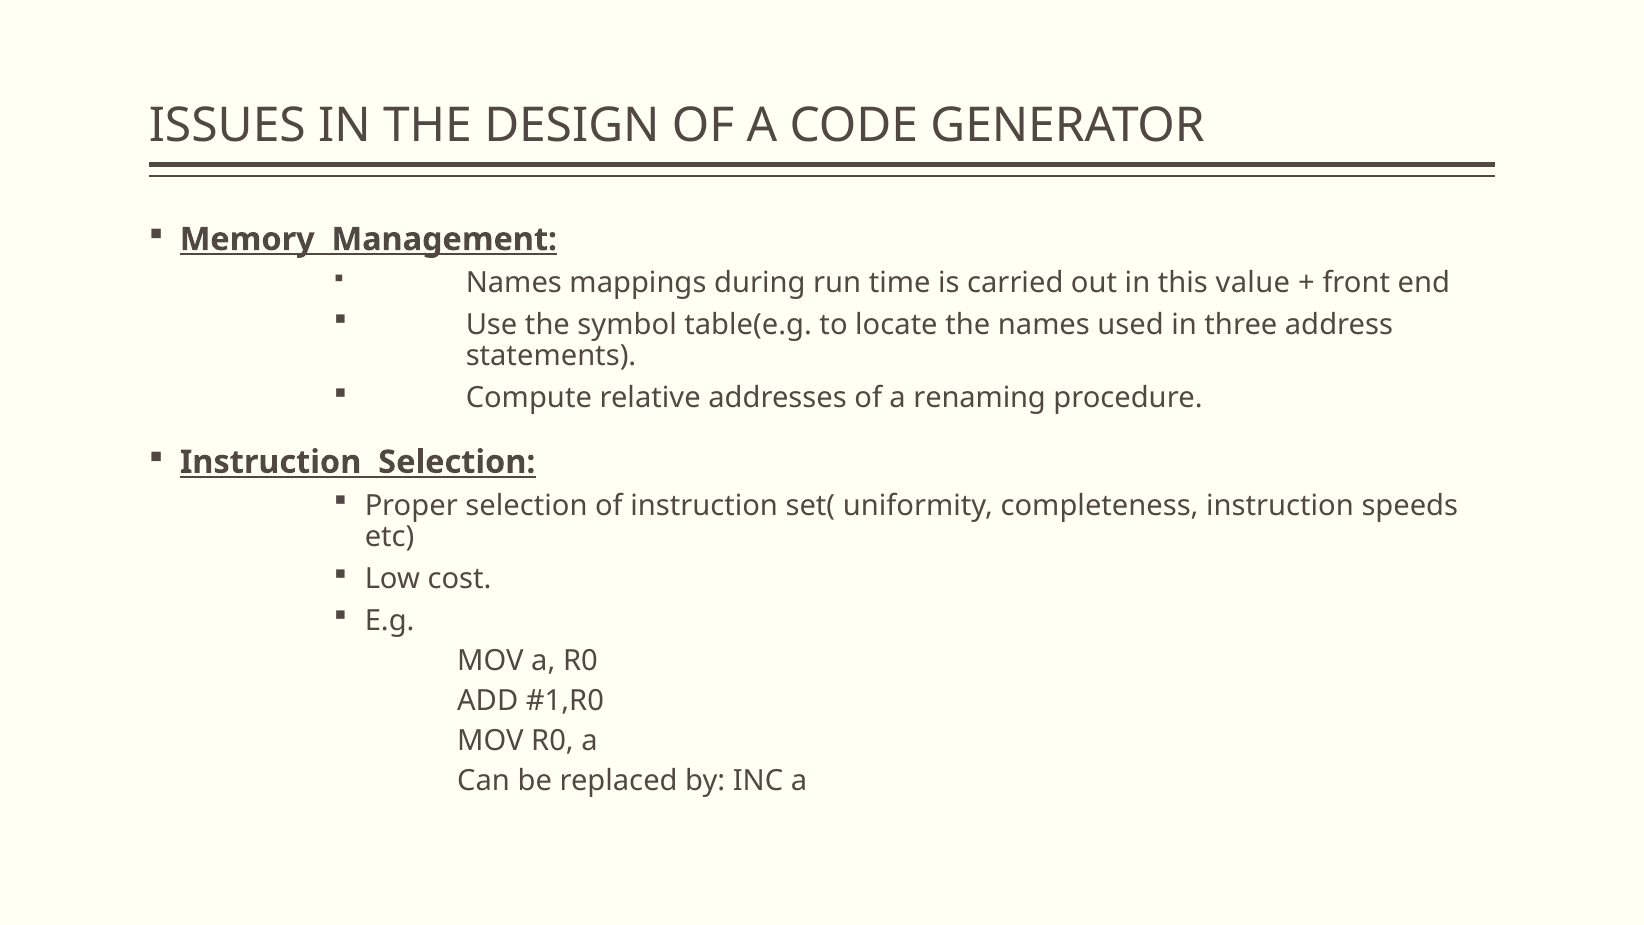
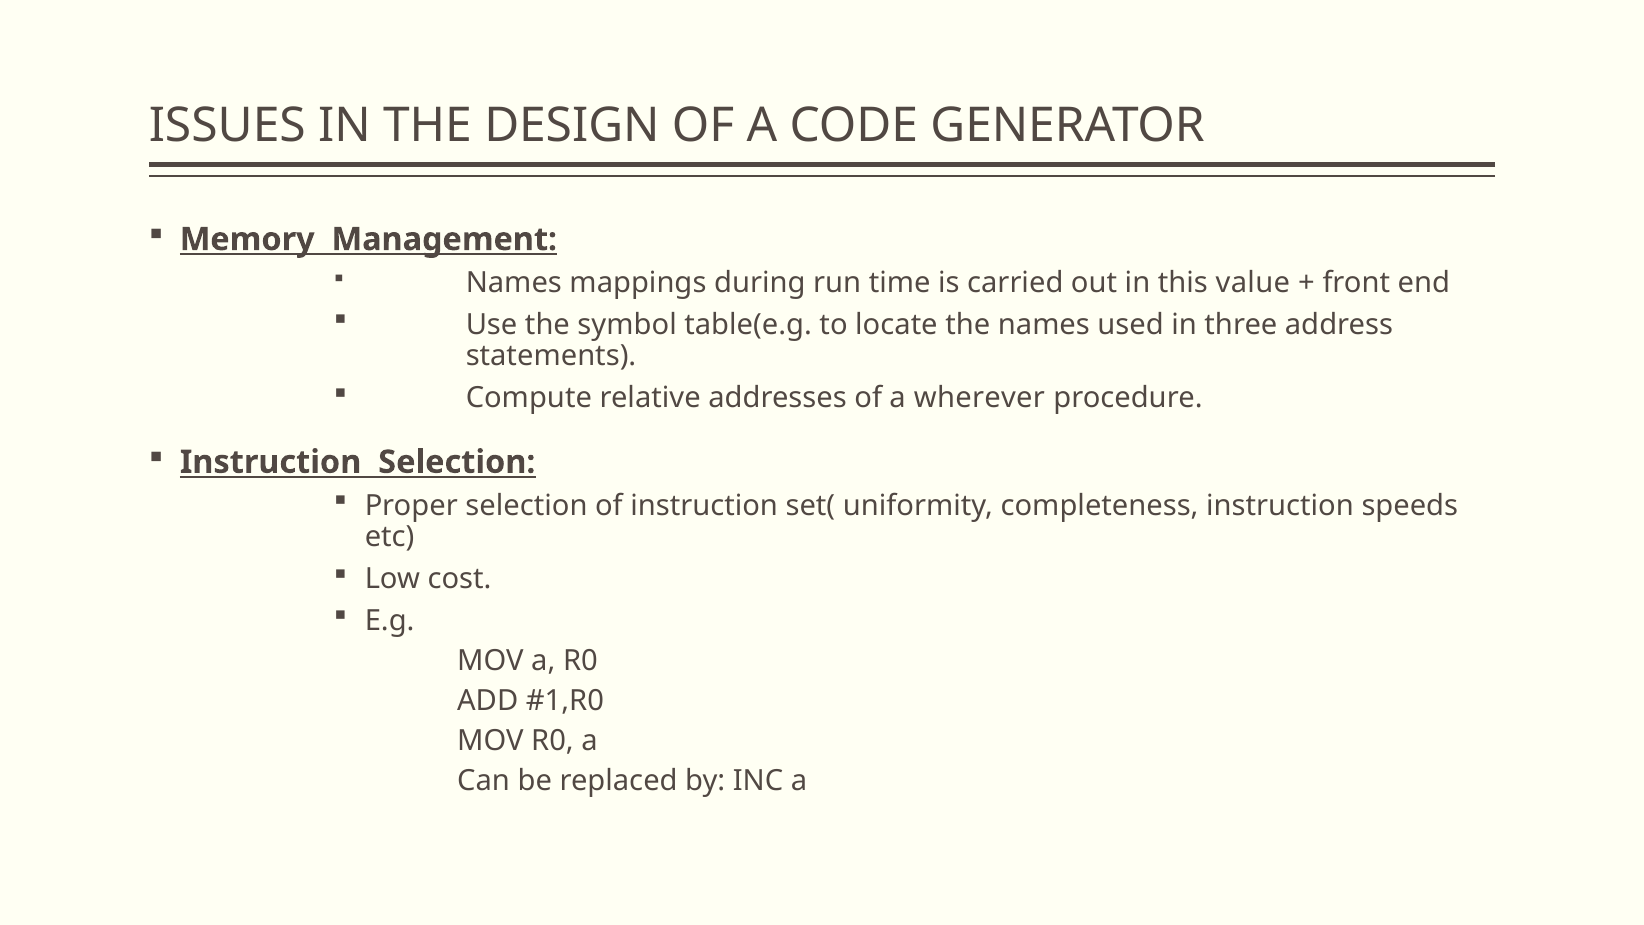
renaming: renaming -> wherever
